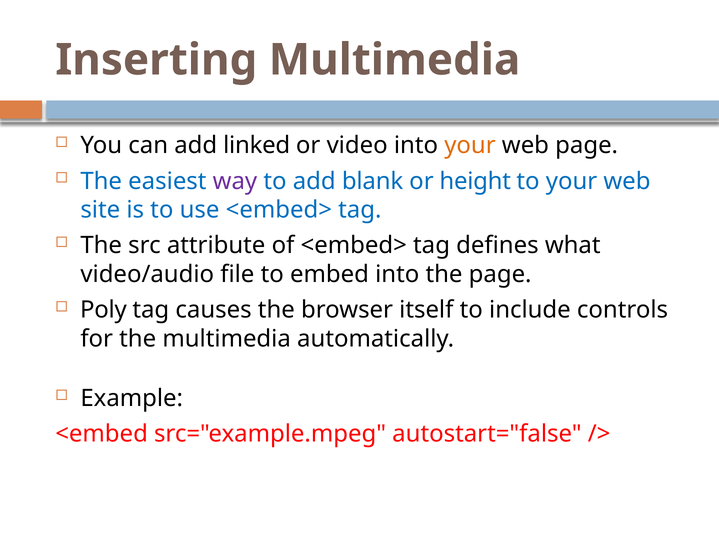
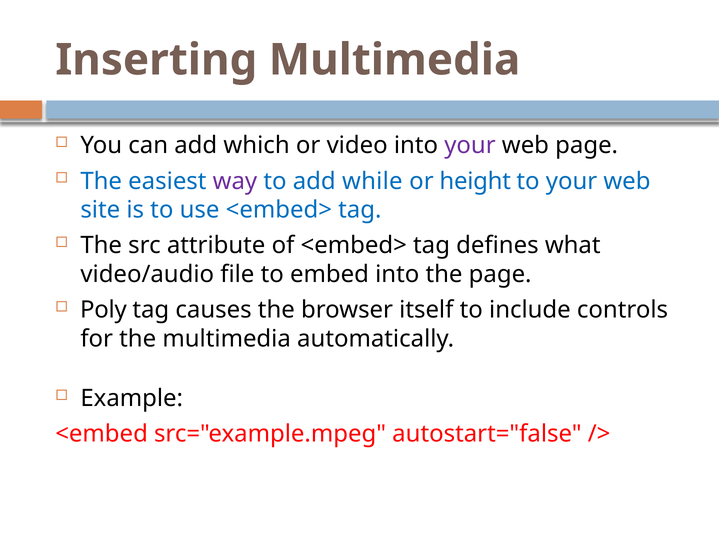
linked: linked -> which
your at (470, 145) colour: orange -> purple
blank: blank -> while
